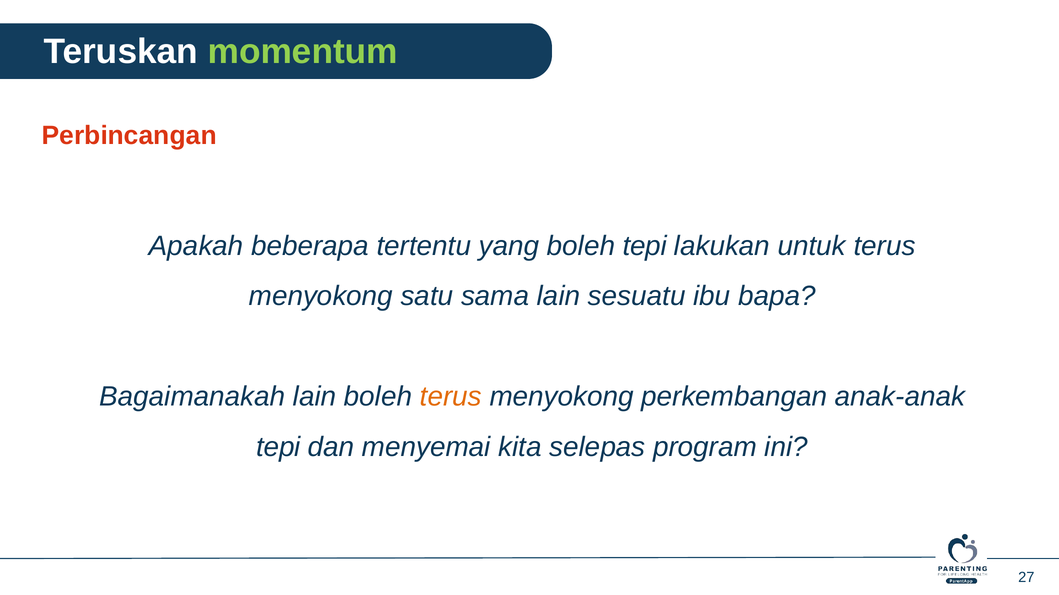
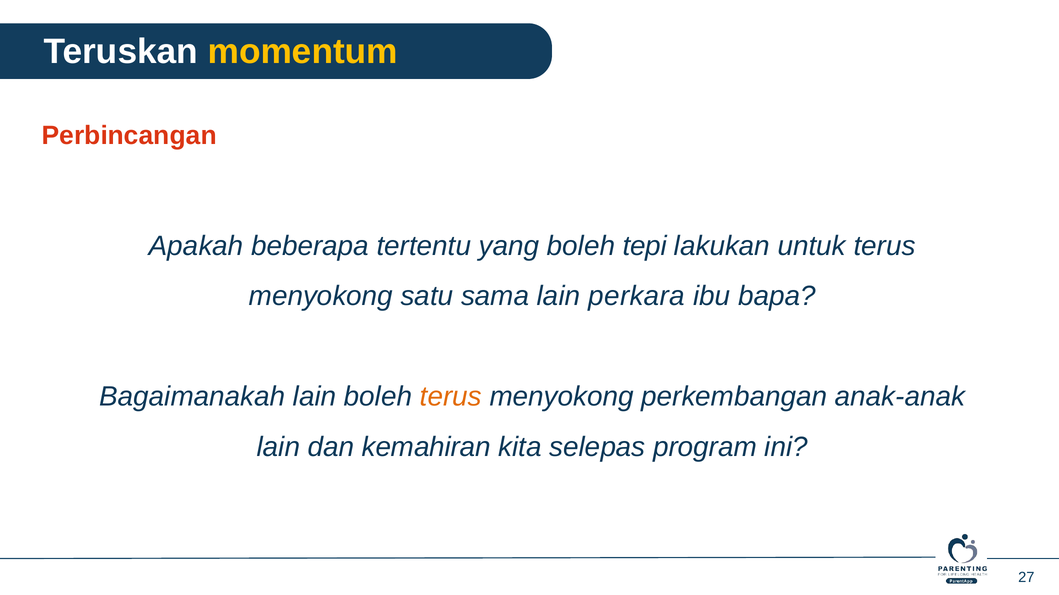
momentum colour: light green -> yellow
sesuatu: sesuatu -> perkara
tepi at (278, 447): tepi -> lain
menyemai: menyemai -> kemahiran
